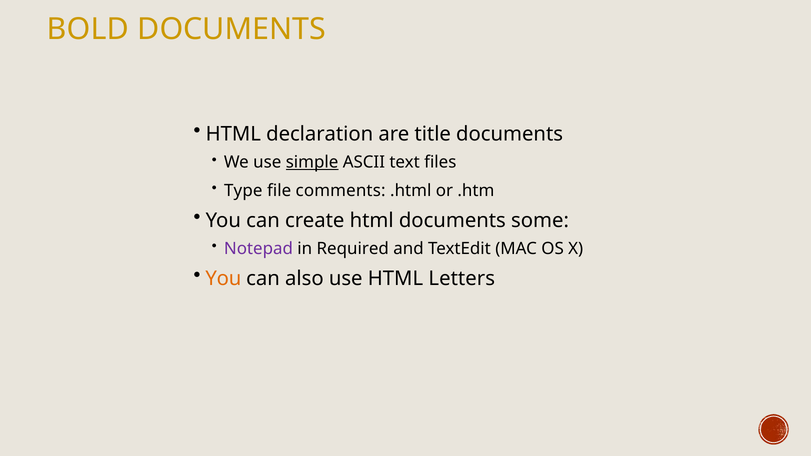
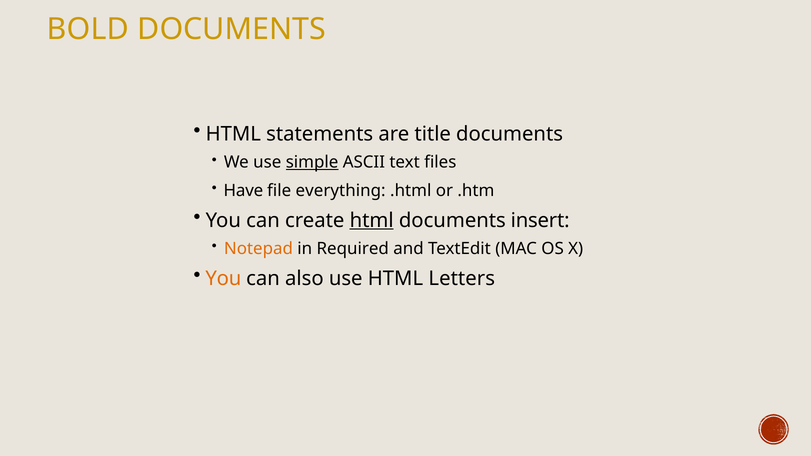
declaration: declaration -> statements
Type: Type -> Have
comments: comments -> everything
html at (372, 220) underline: none -> present
some: some -> insert
Notepad colour: purple -> orange
